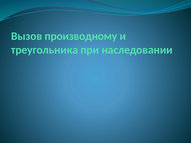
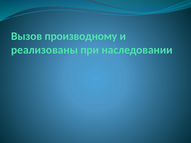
треугольника: треугольника -> реализованы
